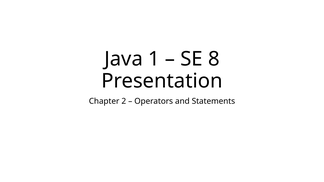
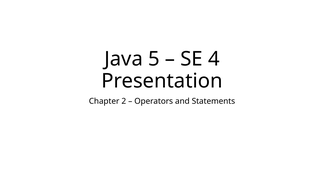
1: 1 -> 5
8: 8 -> 4
